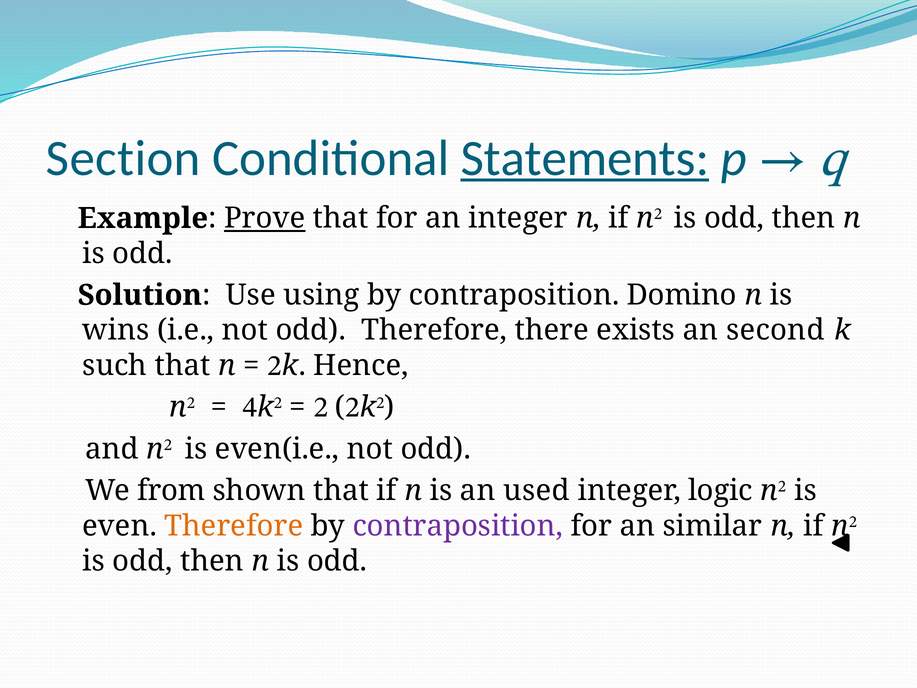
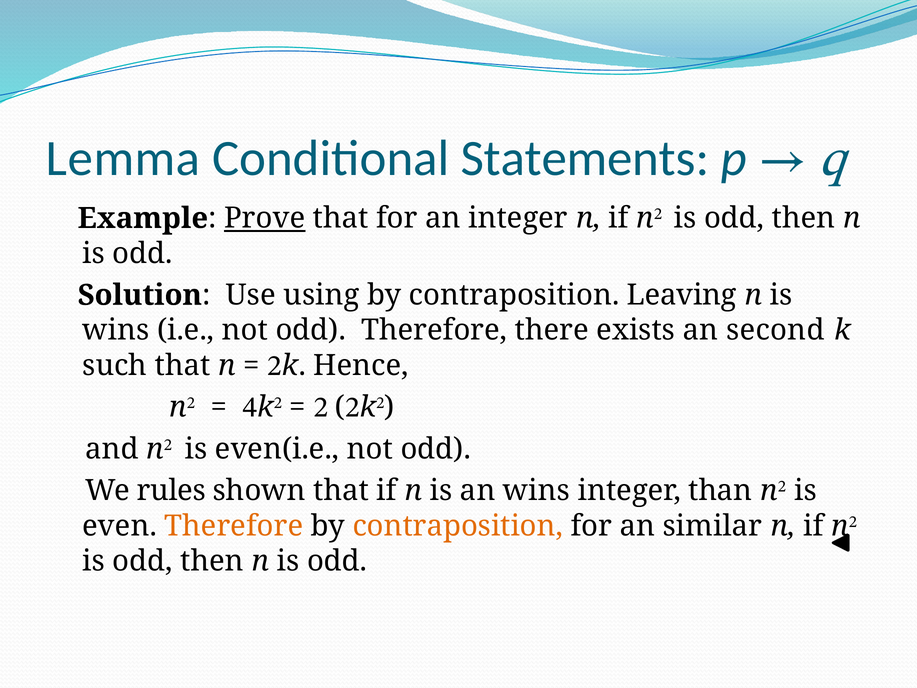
Section: Section -> Lemma
Statements underline: present -> none
Domino: Domino -> Leaving
from: from -> rules
an used: used -> wins
logic: logic -> than
contraposition at (458, 526) colour: purple -> orange
